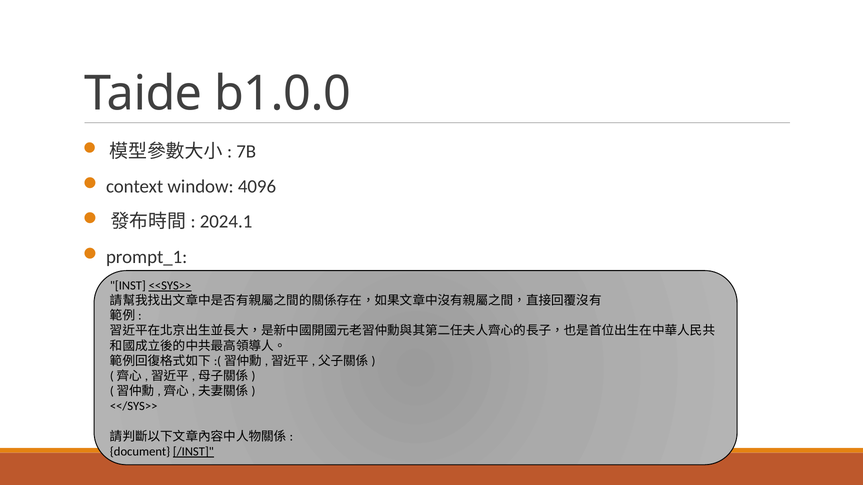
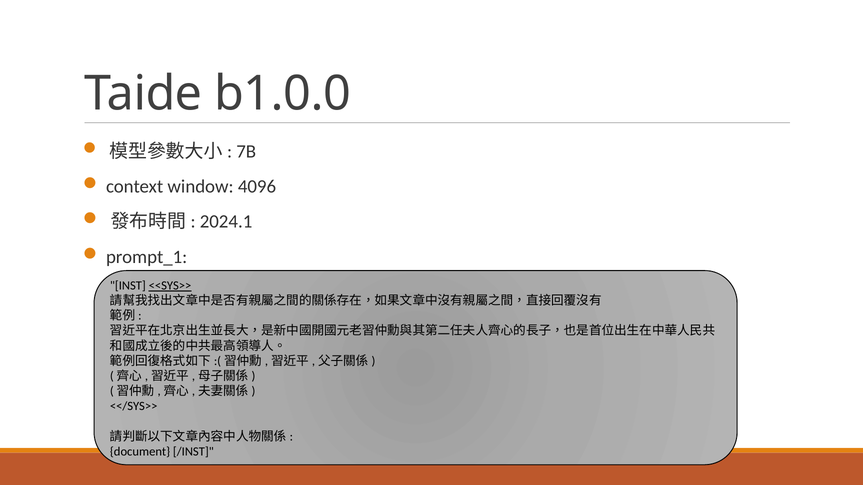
/INST underline: present -> none
